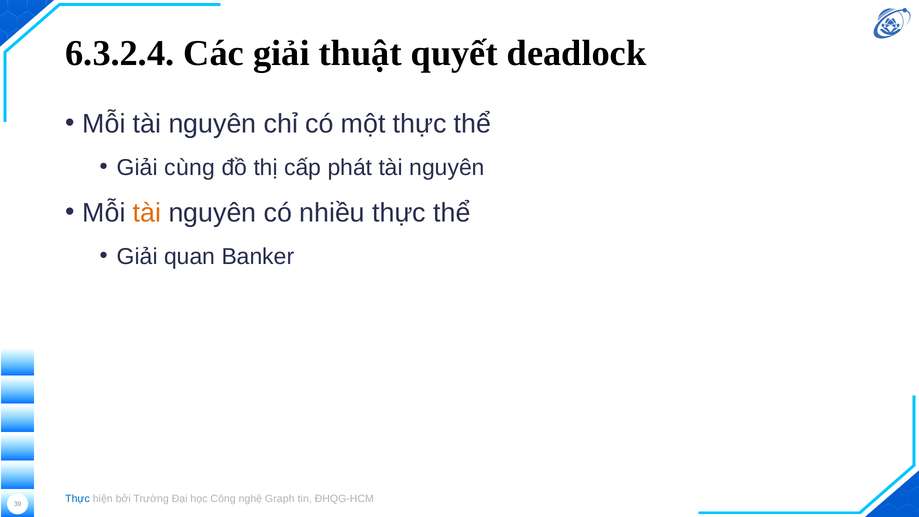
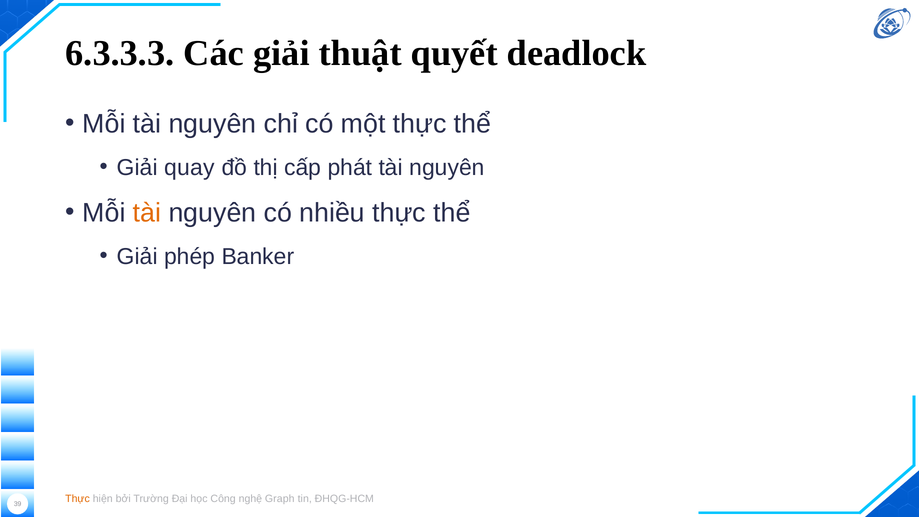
6.3.2.4: 6.3.2.4 -> 6.3.3.3
cùng: cùng -> quay
quan: quan -> phép
Thực at (78, 499) colour: blue -> orange
